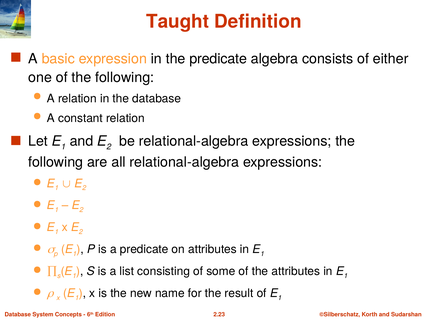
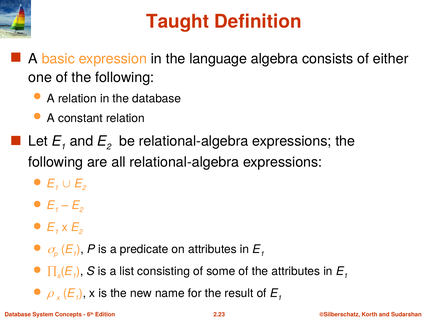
the predicate: predicate -> language
